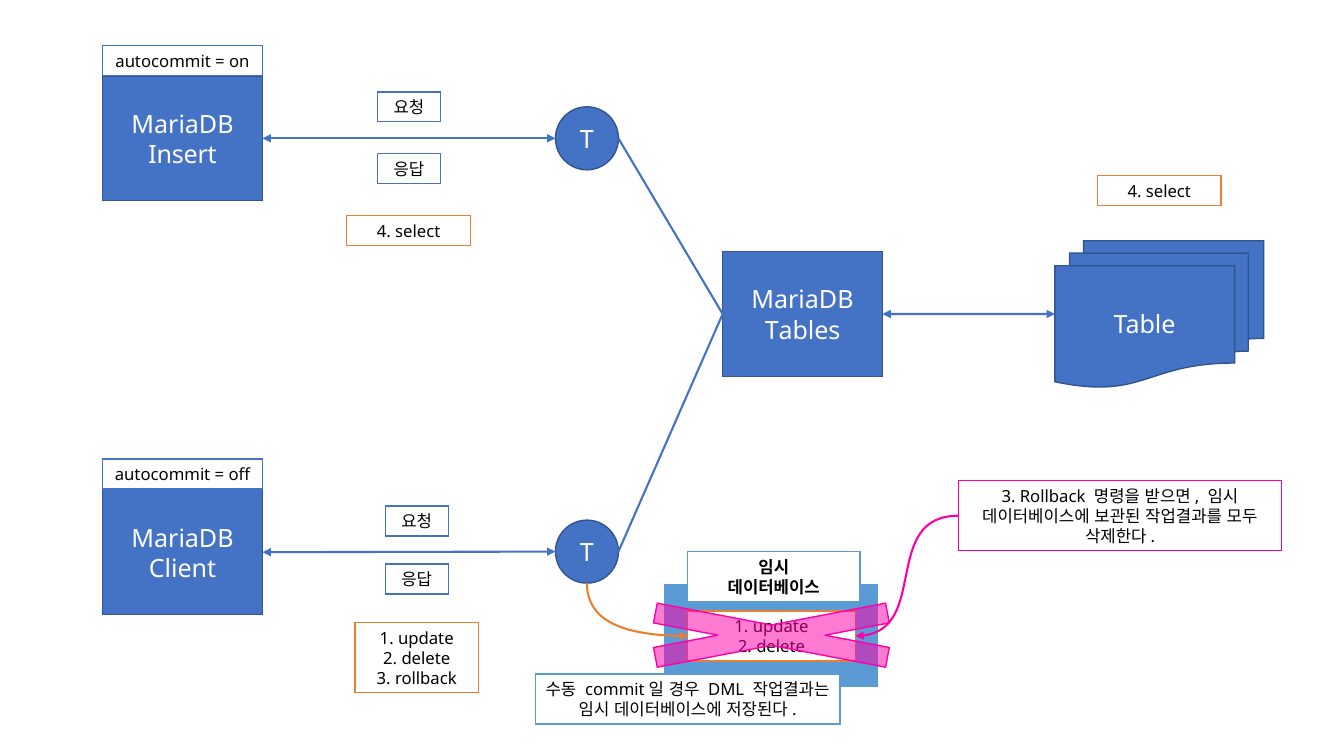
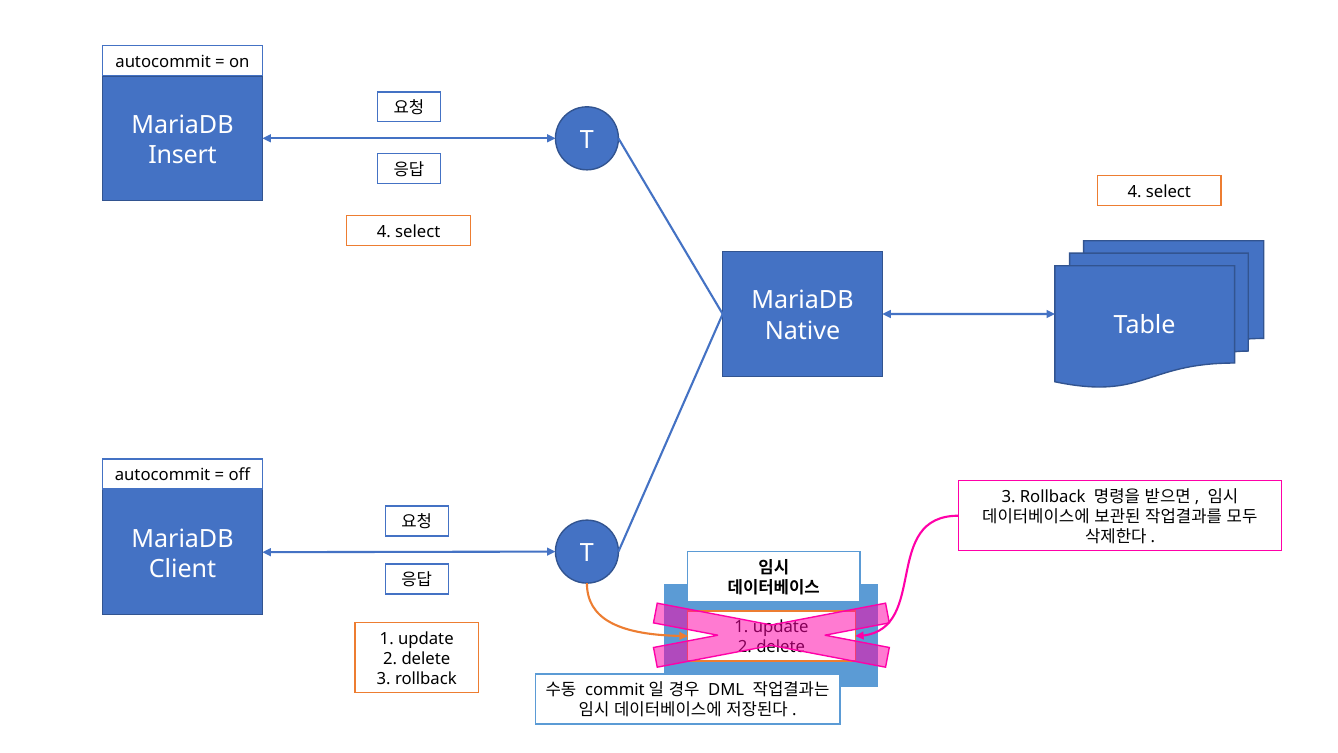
Tables: Tables -> Native
